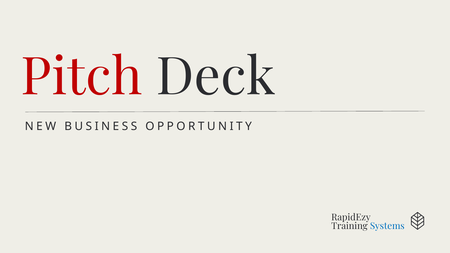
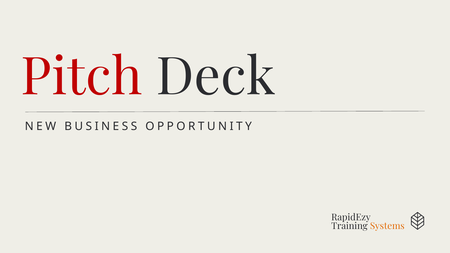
Systems colour: blue -> orange
